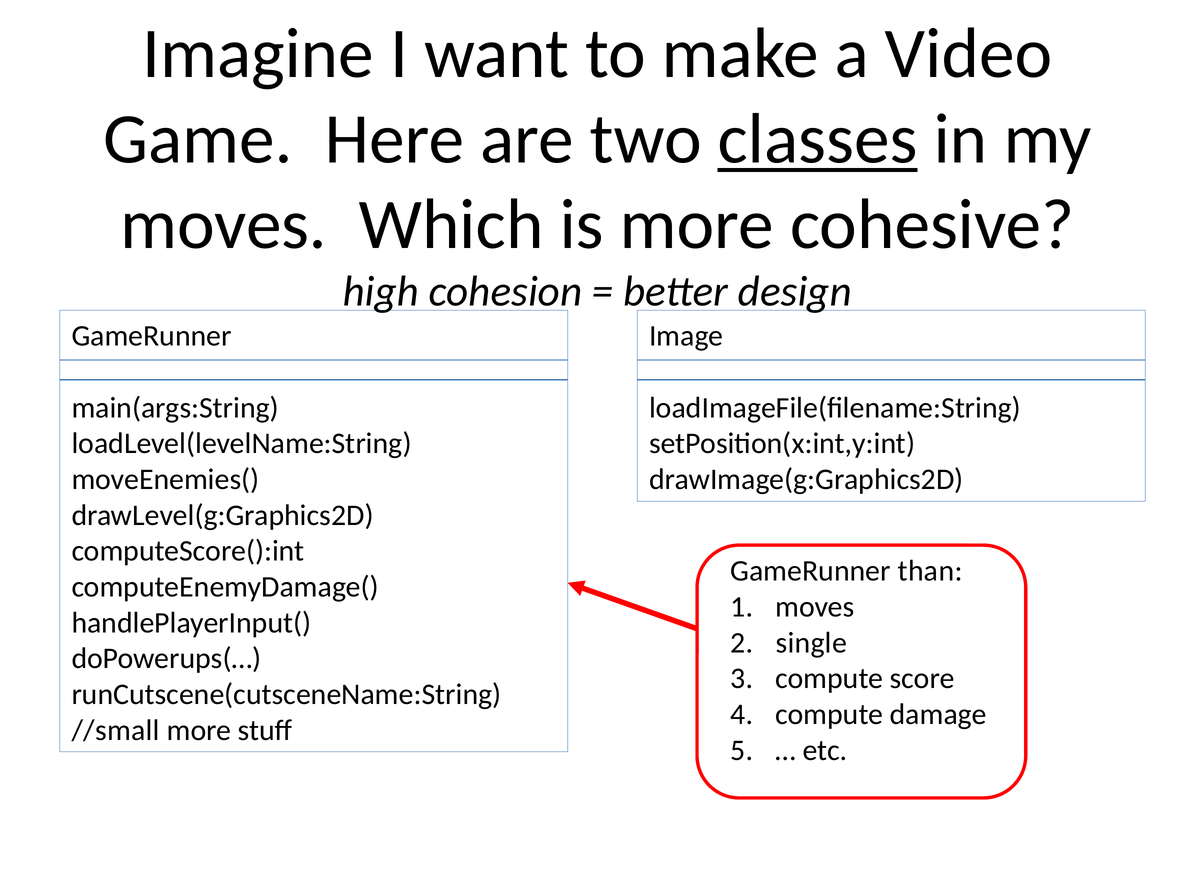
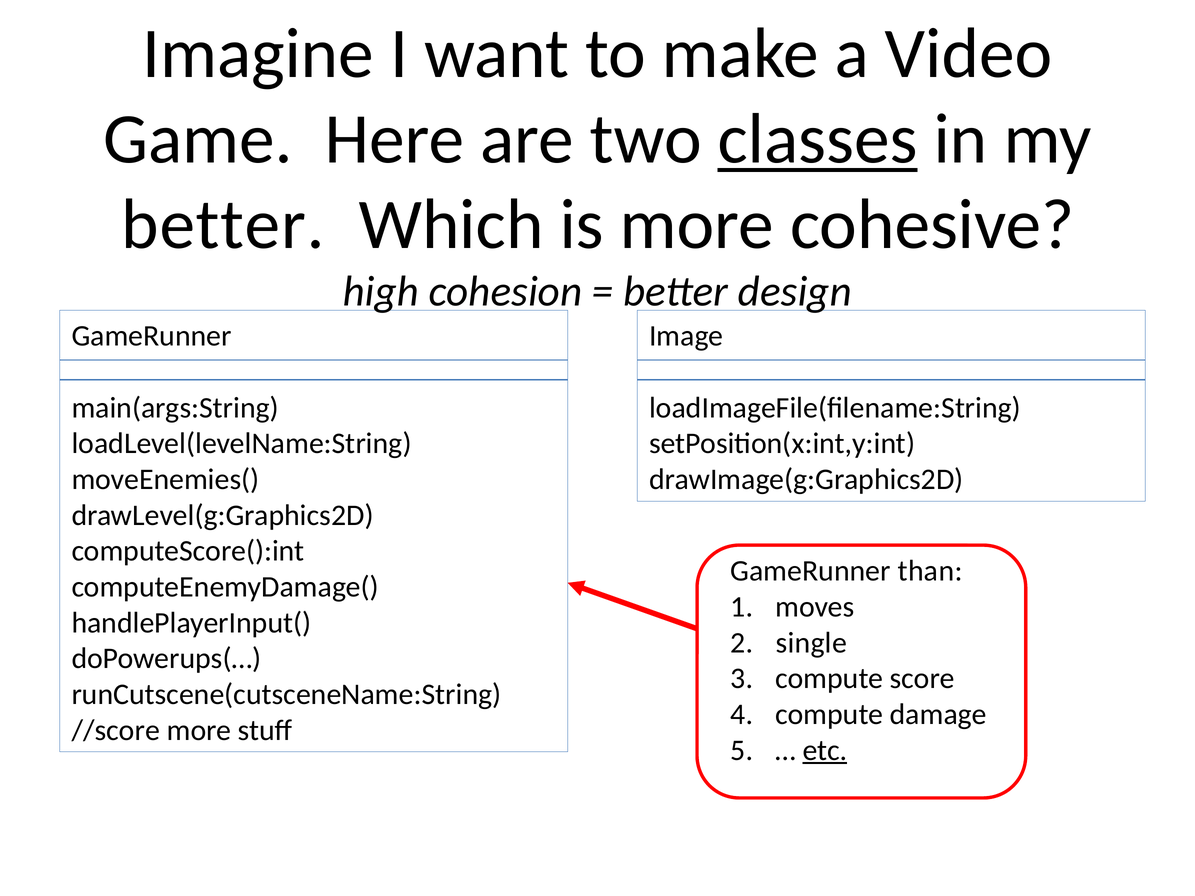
moves at (224, 225): moves -> better
//small: //small -> //score
etc underline: none -> present
